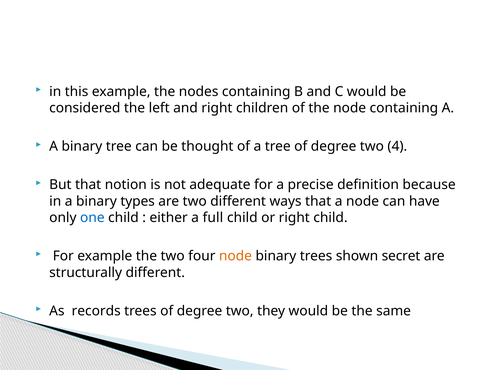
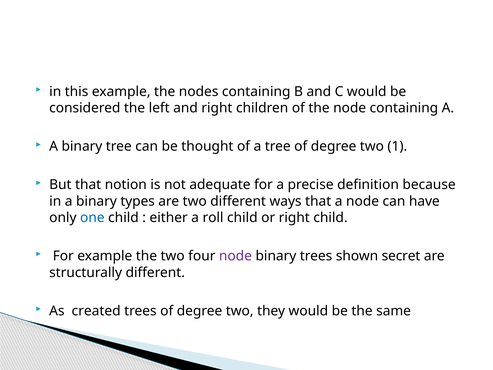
4: 4 -> 1
full: full -> roll
node at (235, 256) colour: orange -> purple
records: records -> created
